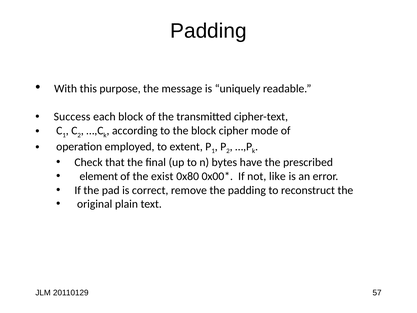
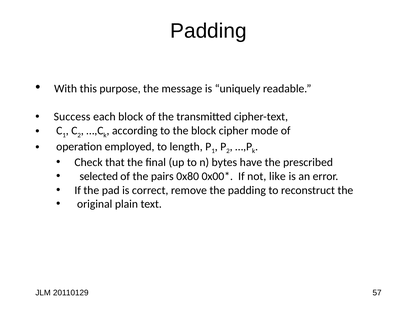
extent: extent -> length
element: element -> selected
exist: exist -> pairs
